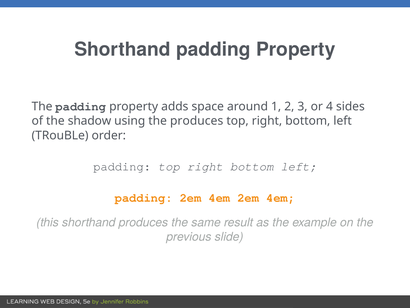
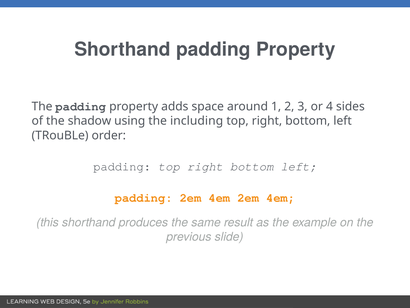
the produces: produces -> including
